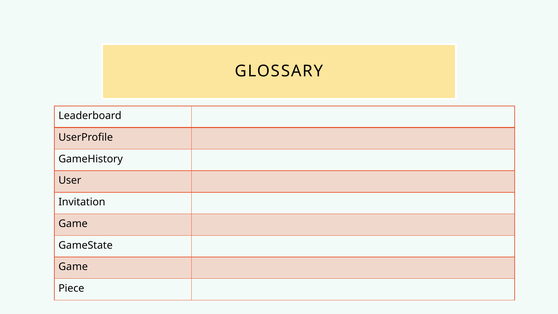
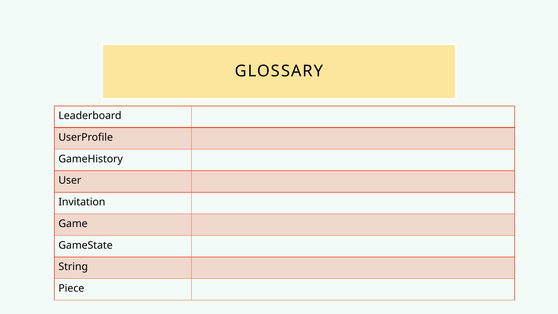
Game at (73, 267): Game -> String
